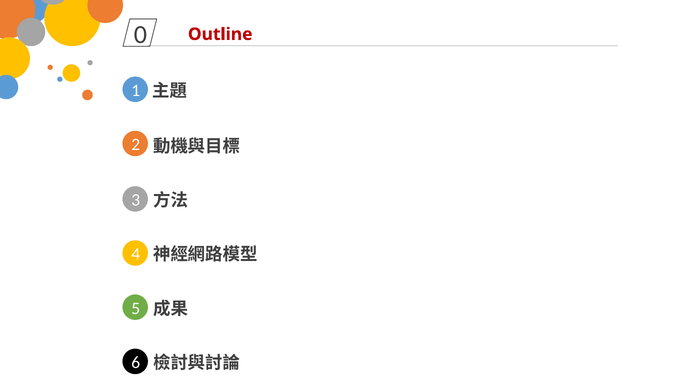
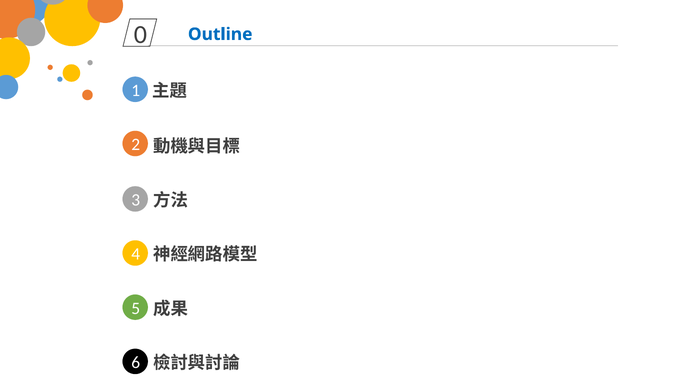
Outline colour: red -> blue
